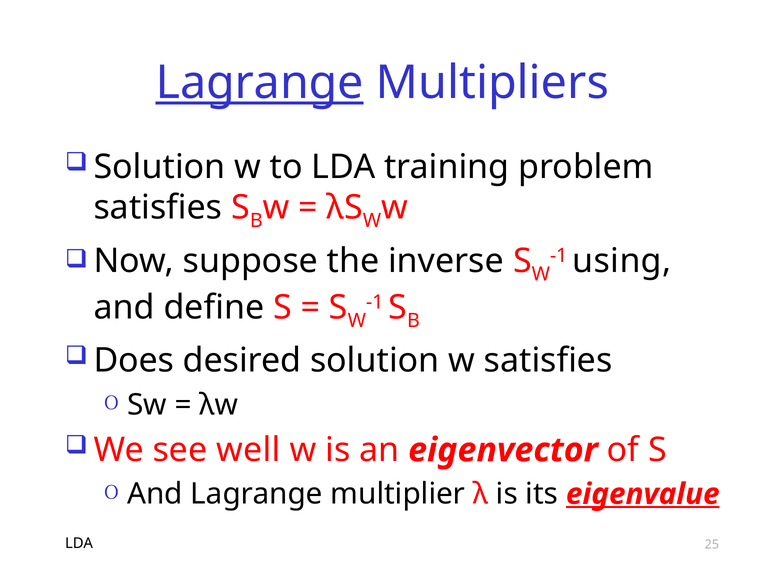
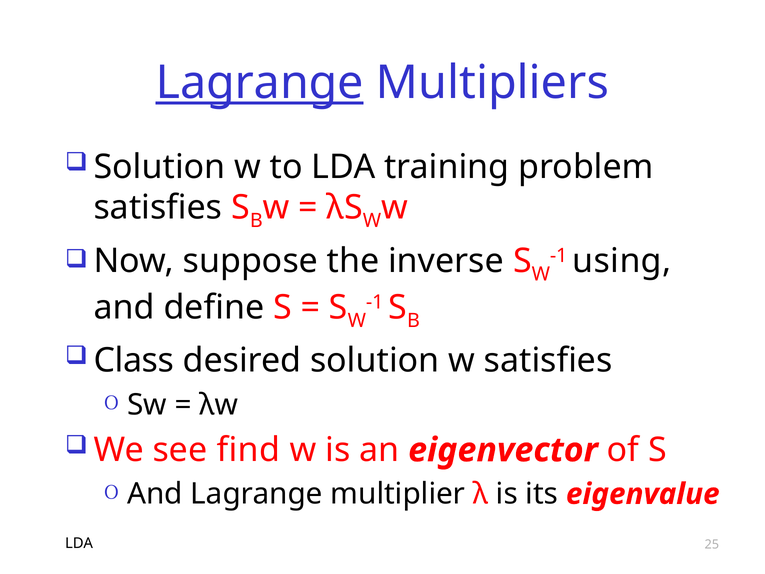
Does: Does -> Class
well: well -> find
eigenvalue underline: present -> none
